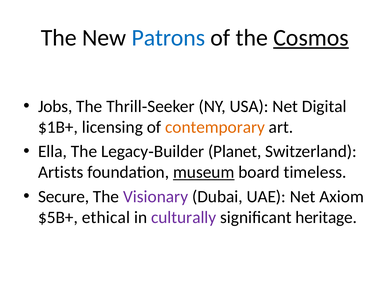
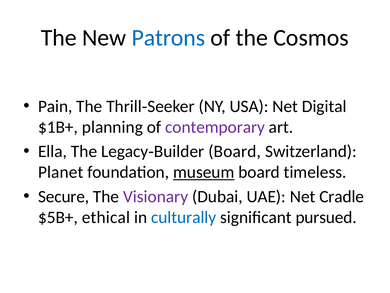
Cosmos underline: present -> none
Jobs: Jobs -> Pain
licensing: licensing -> planning
contemporary colour: orange -> purple
Planet at (235, 151): Planet -> Board
Artists: Artists -> Planet
Axiom: Axiom -> Cradle
culturally colour: purple -> blue
heritage: heritage -> pursued
